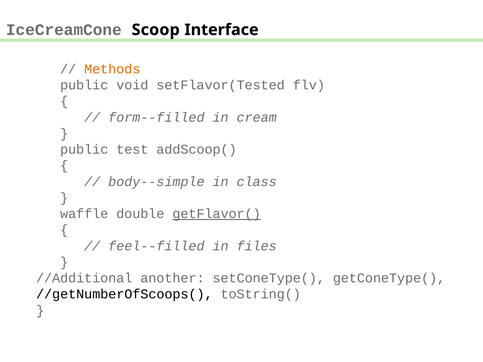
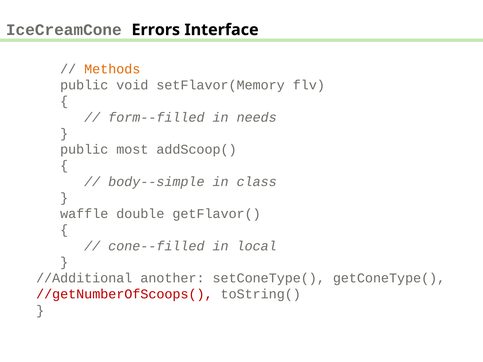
Scoop: Scoop -> Errors
setFlavor(Tested: setFlavor(Tested -> setFlavor(Memory
cream: cream -> needs
test: test -> most
getFlavor( underline: present -> none
feel--filled: feel--filled -> cone--filled
files: files -> local
//getNumberOfScoops( colour: black -> red
